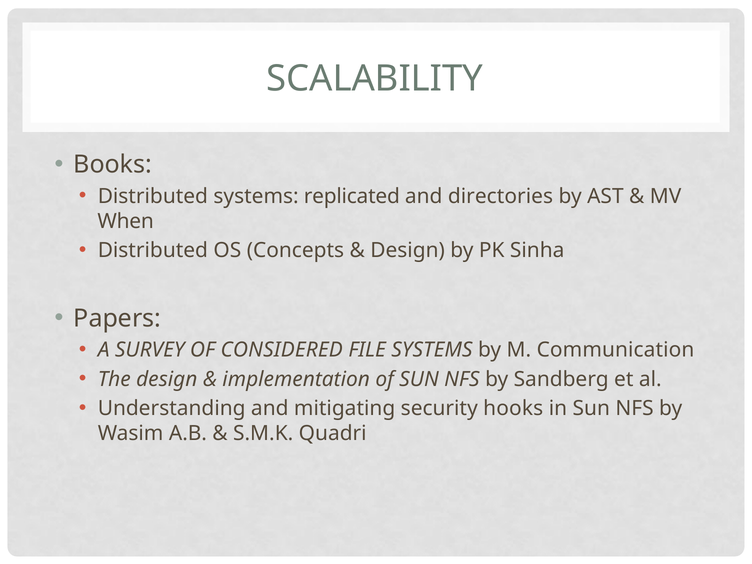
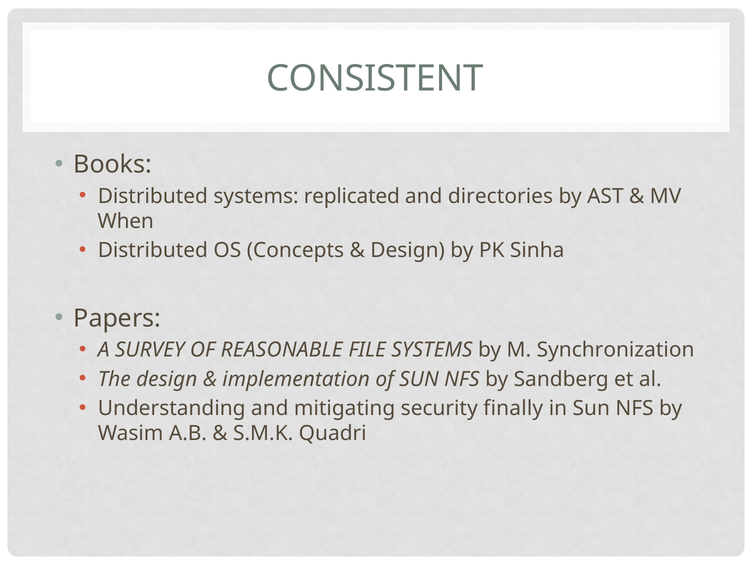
SCALABILITY: SCALABILITY -> CONSISTENT
CONSIDERED: CONSIDERED -> REASONABLE
Communication: Communication -> Synchronization
hooks: hooks -> finally
